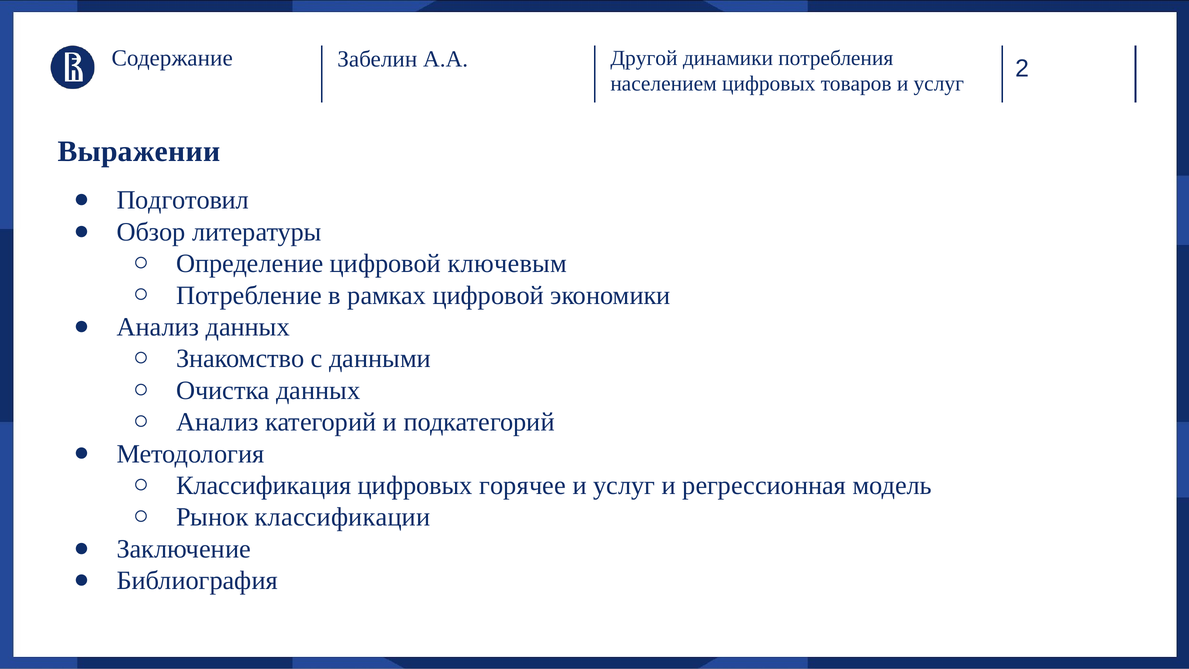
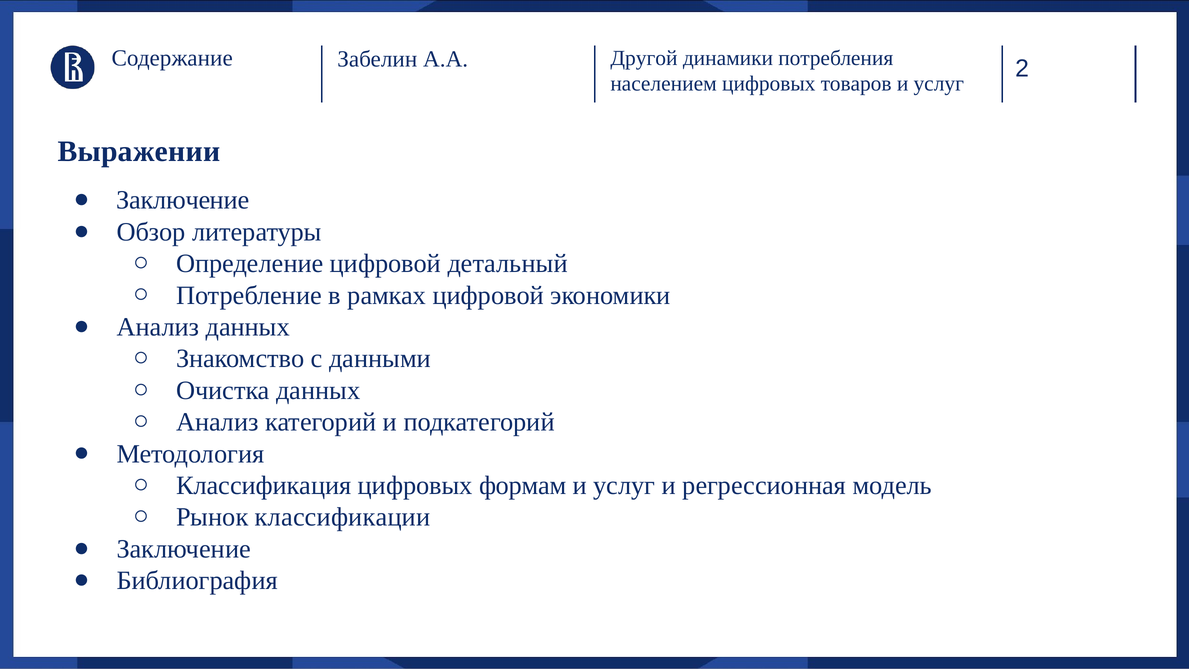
Подготовил at (183, 200): Подготовил -> Заключение
ключевым: ключевым -> детальный
горячее: горячее -> формам
